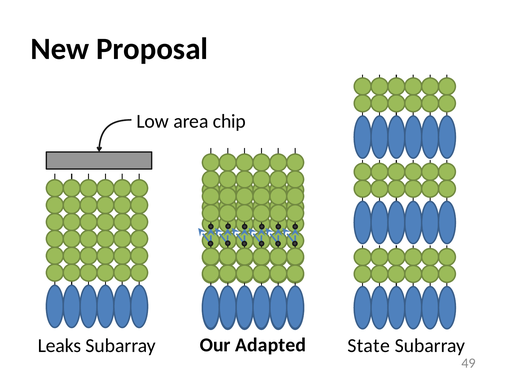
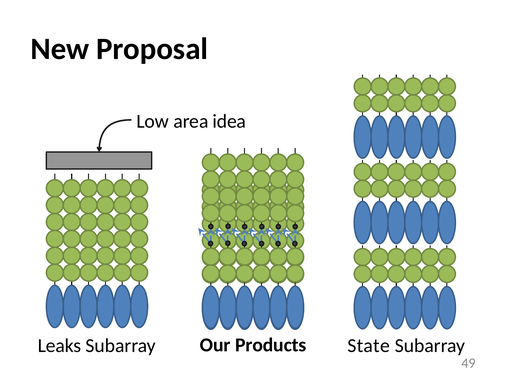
chip: chip -> idea
Adapted: Adapted -> Products
